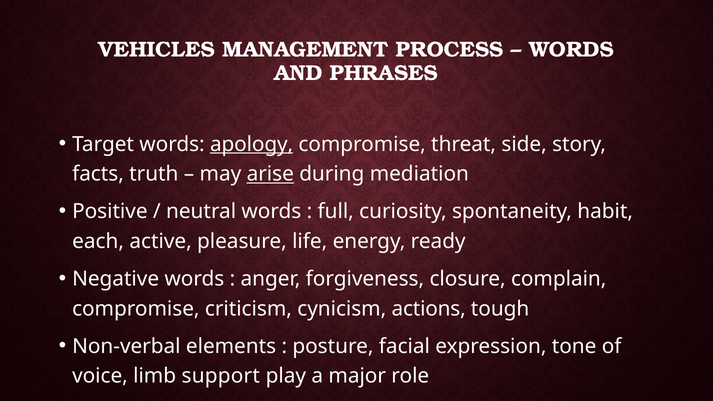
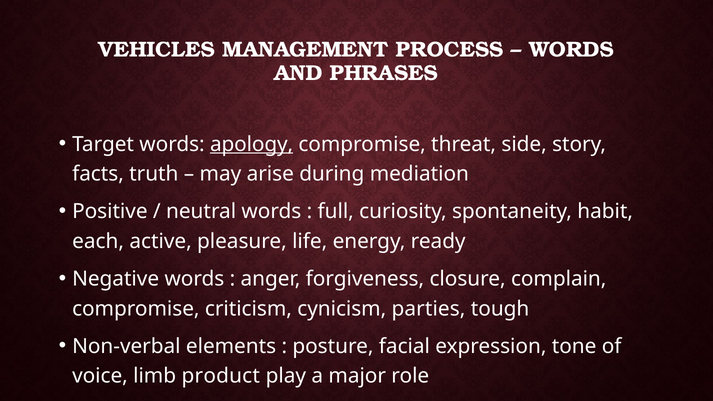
arise underline: present -> none
actions: actions -> parties
support: support -> product
